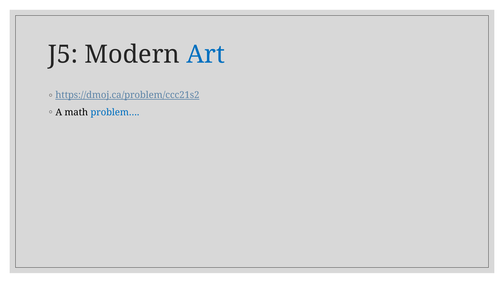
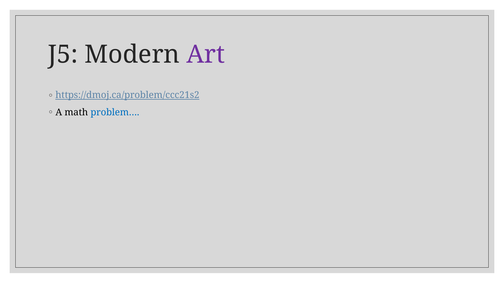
Art colour: blue -> purple
